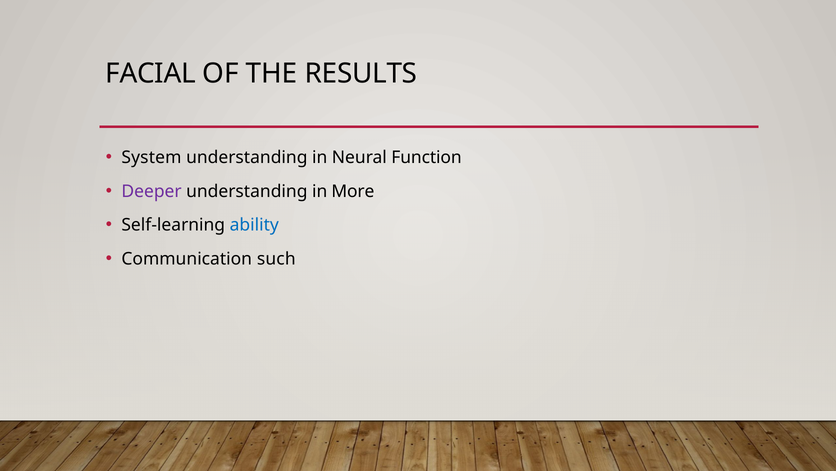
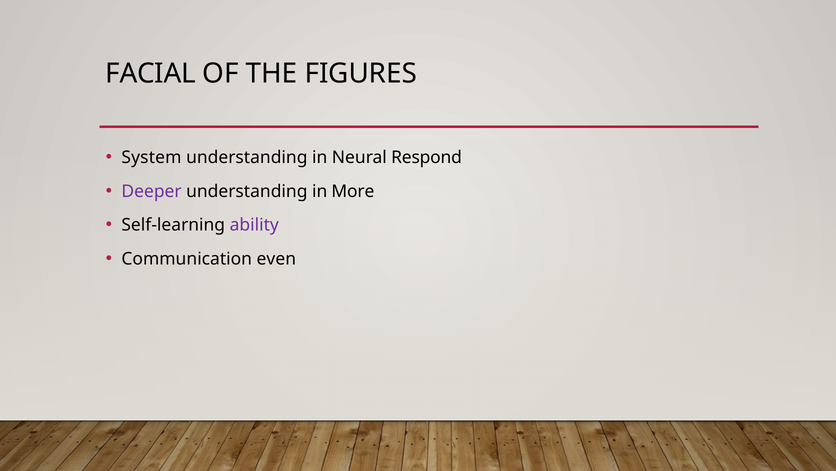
RESULTS: RESULTS -> FIGURES
Function: Function -> Respond
ability colour: blue -> purple
such: such -> even
